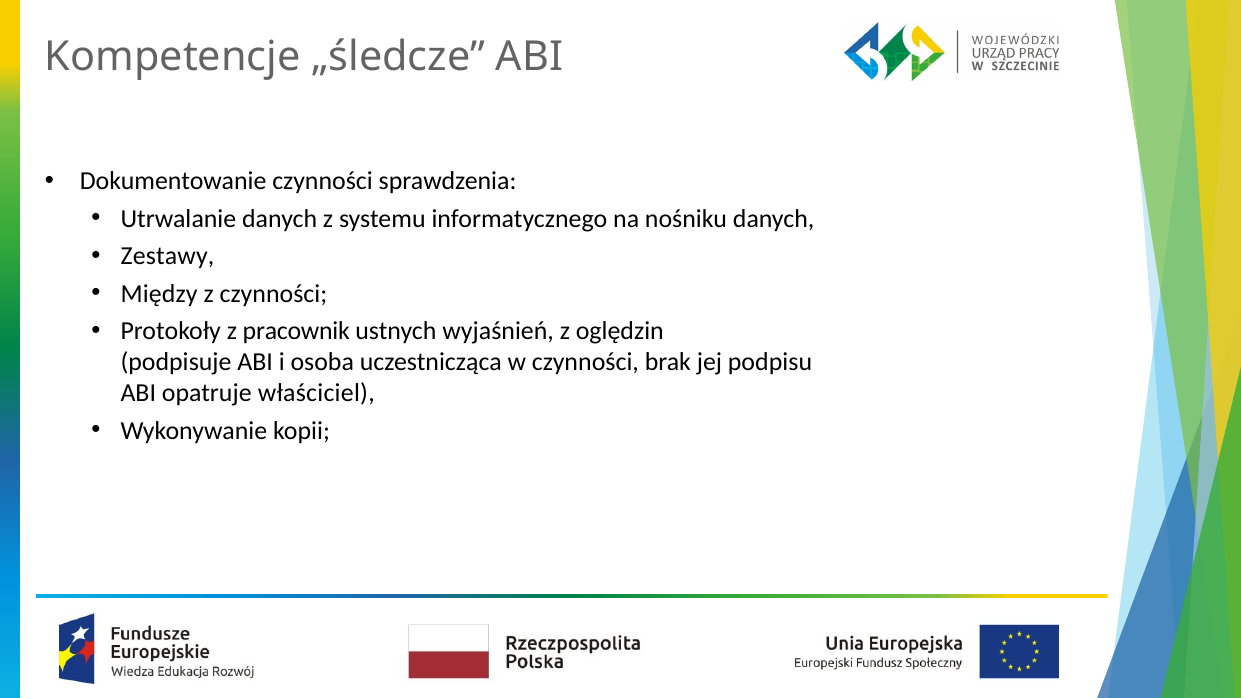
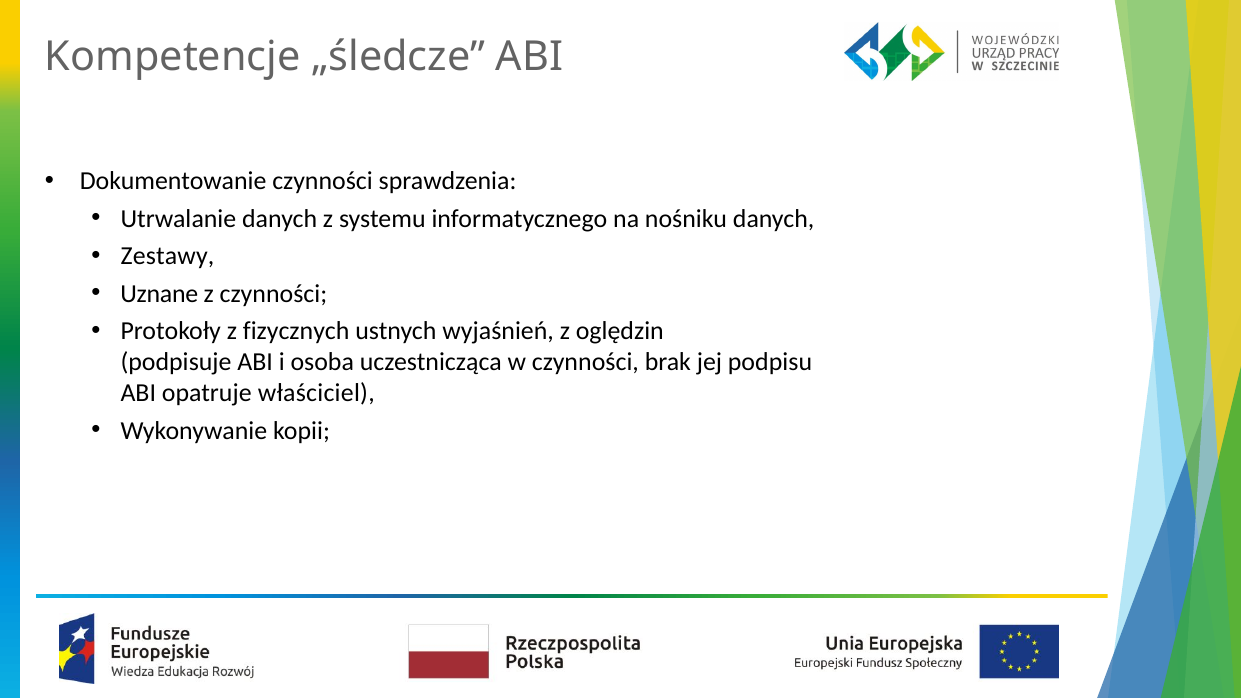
Między: Między -> Uznane
pracownik: pracownik -> fizycznych
